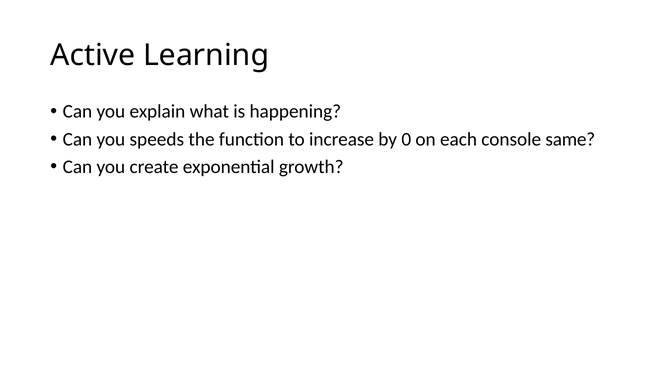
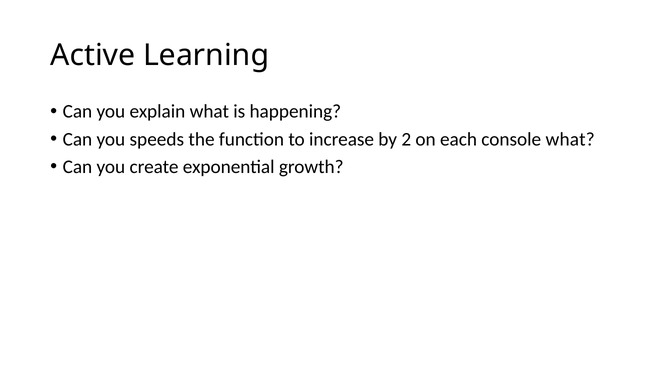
0: 0 -> 2
console same: same -> what
